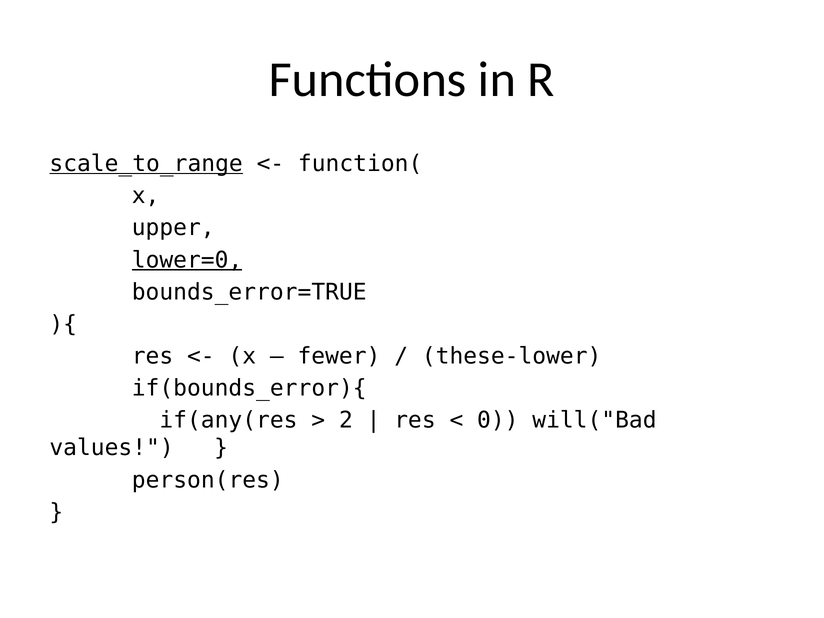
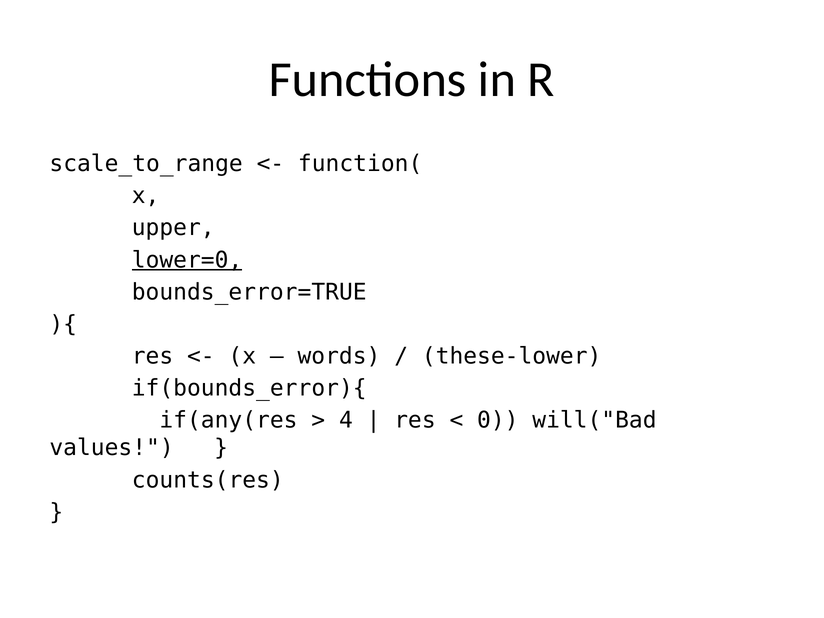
scale_to_range underline: present -> none
fewer: fewer -> words
2: 2 -> 4
person(res: person(res -> counts(res
